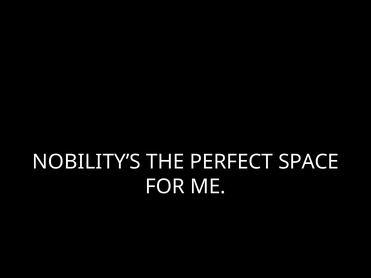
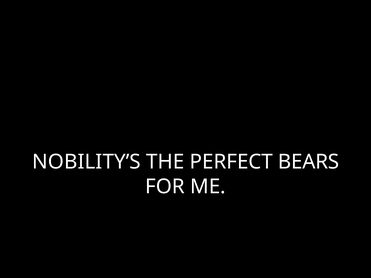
SPACE: SPACE -> BEARS
